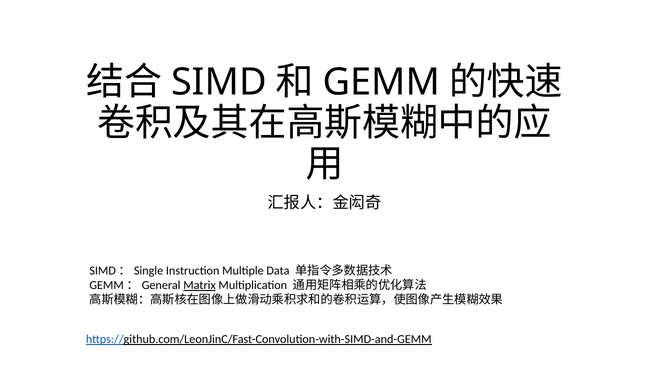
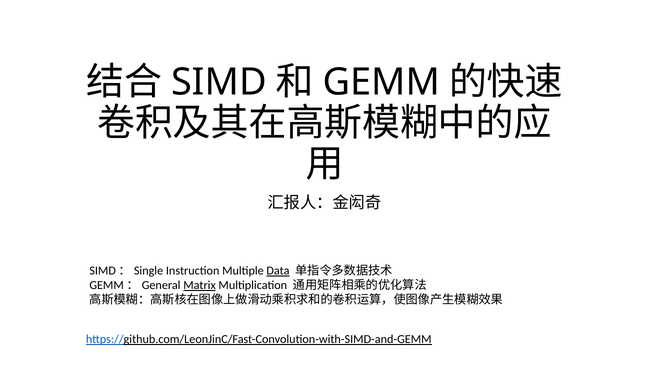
Data underline: none -> present
